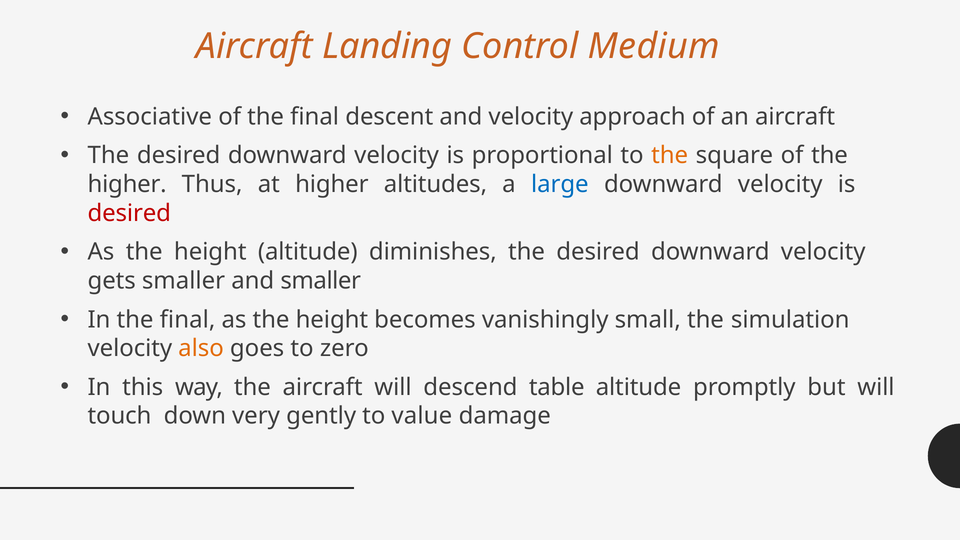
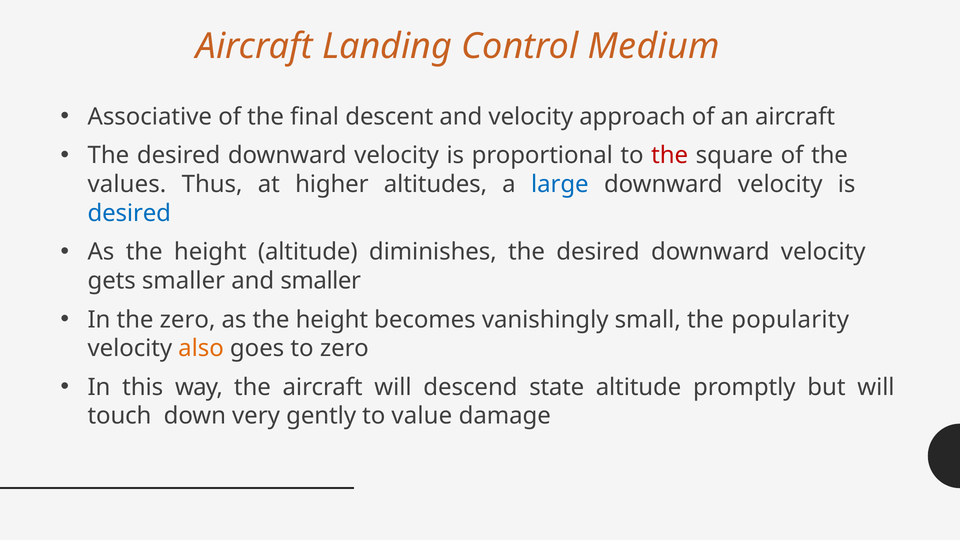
the at (670, 156) colour: orange -> red
higher at (127, 184): higher -> values
desired at (129, 213) colour: red -> blue
In the final: final -> zero
simulation: simulation -> popularity
table: table -> state
